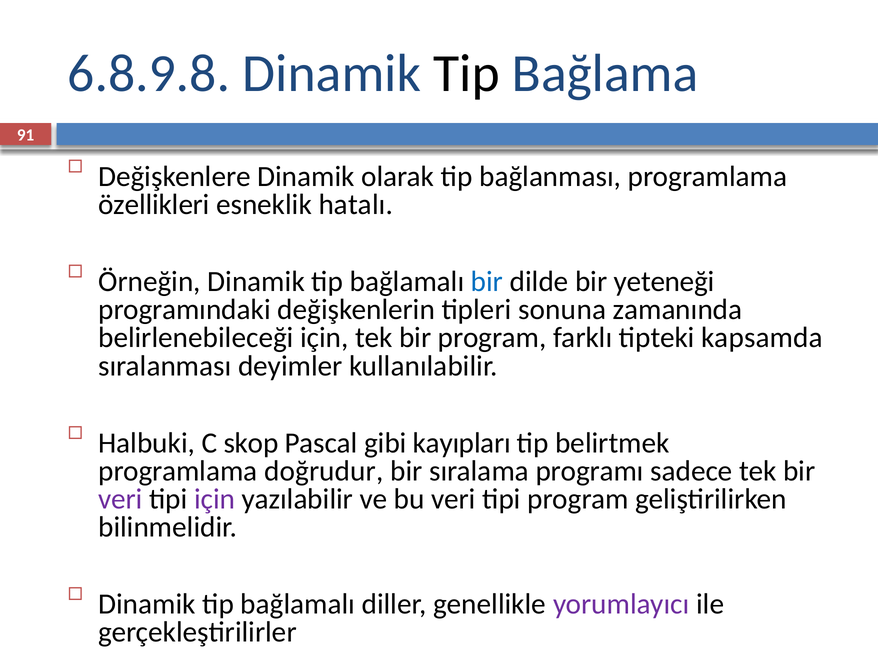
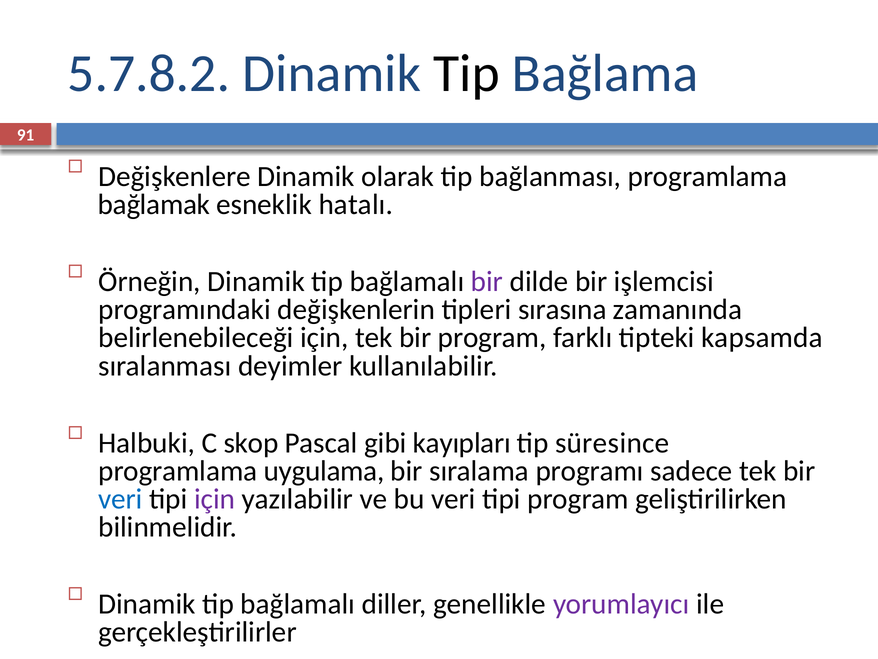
6.8.9.8: 6.8.9.8 -> 5.7.8.2
özellikleri: özellikleri -> bağlamak
bir at (487, 281) colour: blue -> purple
yeteneği: yeteneği -> işlemcisi
sonuna: sonuna -> sırasına
belirtmek: belirtmek -> süresince
doğrudur: doğrudur -> uygulama
veri at (120, 499) colour: purple -> blue
